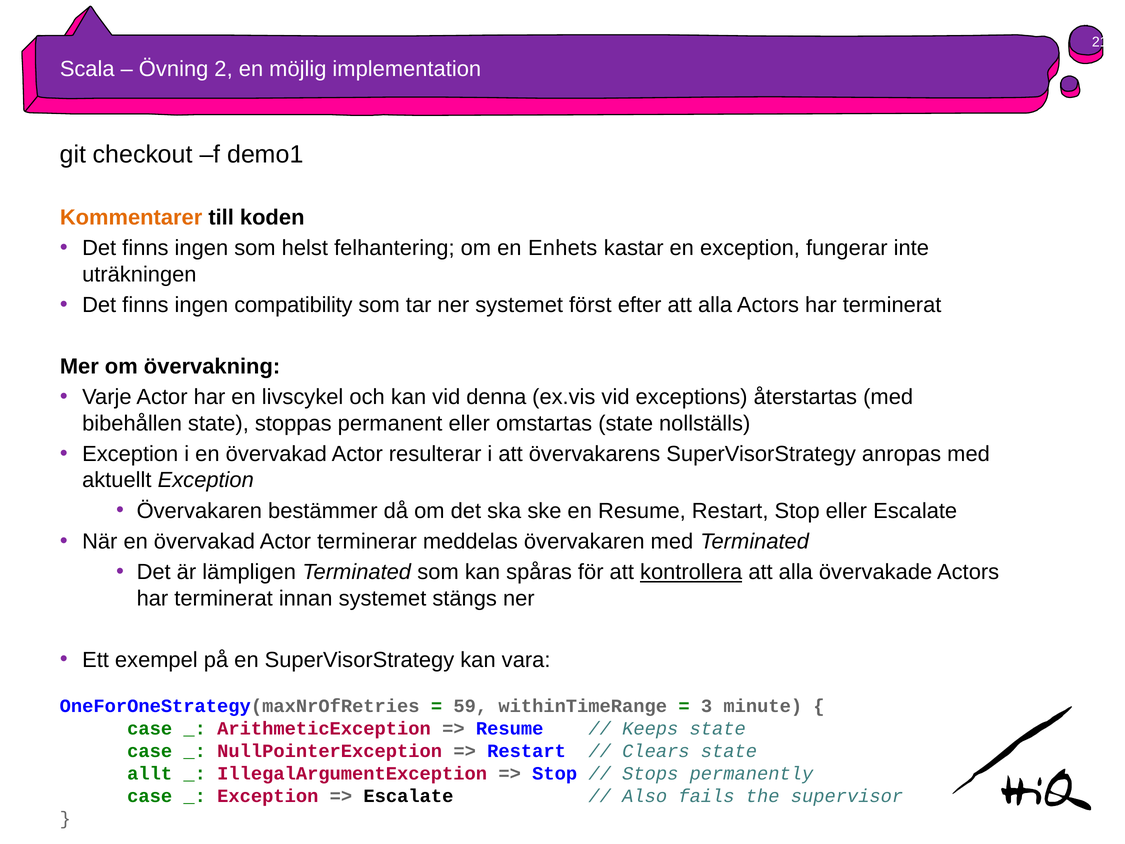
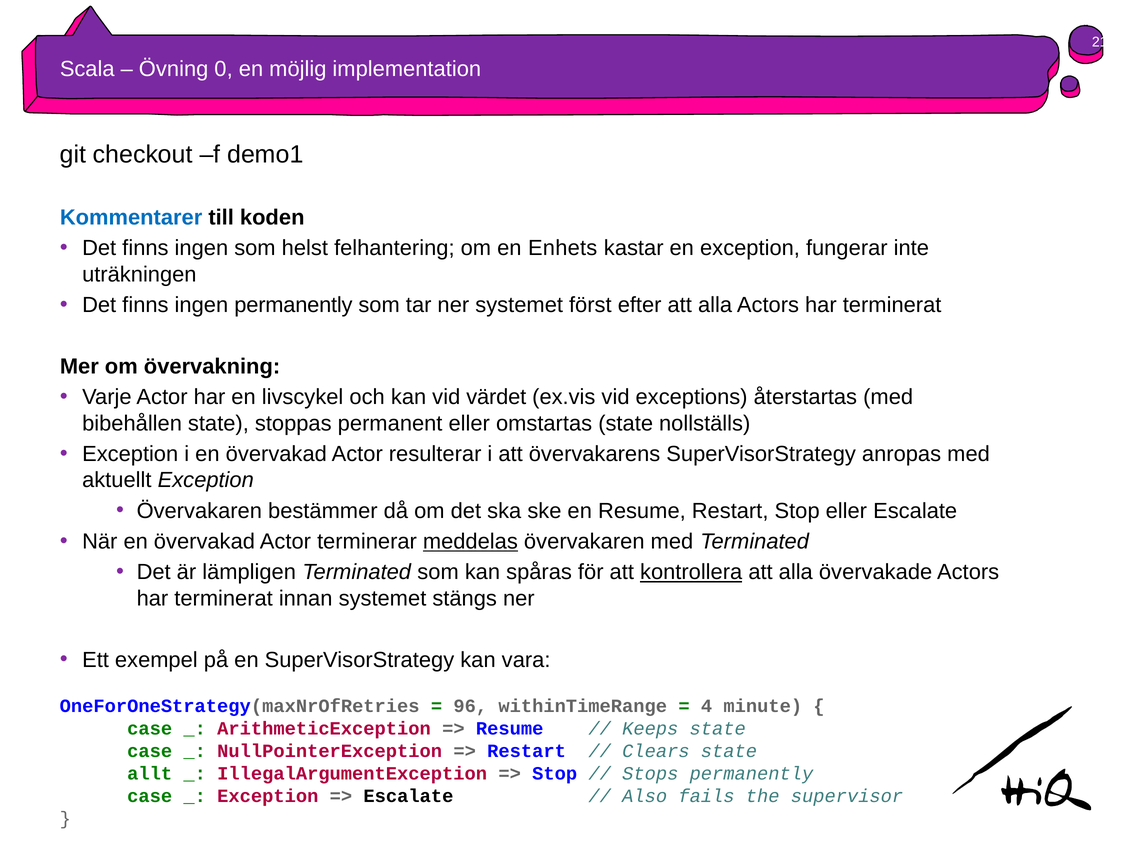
2: 2 -> 0
Kommentarer colour: orange -> blue
ingen compatibility: compatibility -> permanently
denna: denna -> värdet
meddelas underline: none -> present
59: 59 -> 96
3: 3 -> 4
